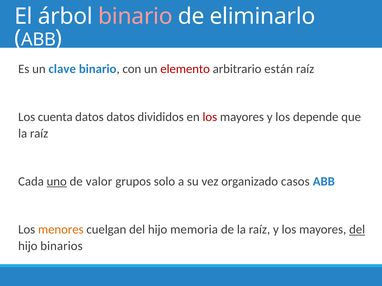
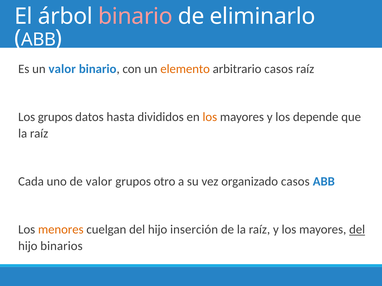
un clave: clave -> valor
elemento colour: red -> orange
arbitrario están: están -> casos
Los cuenta: cuenta -> grupos
datos datos: datos -> hasta
los at (210, 117) colour: red -> orange
uno underline: present -> none
solo: solo -> otro
memoria: memoria -> inserción
